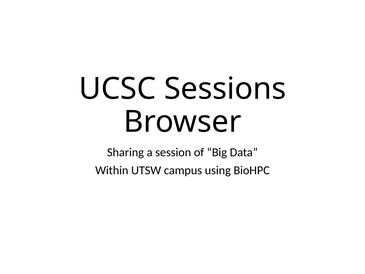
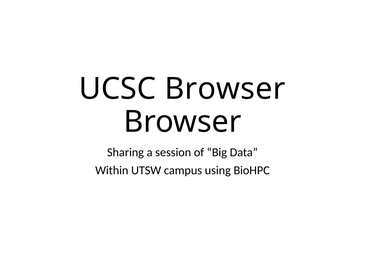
UCSC Sessions: Sessions -> Browser
